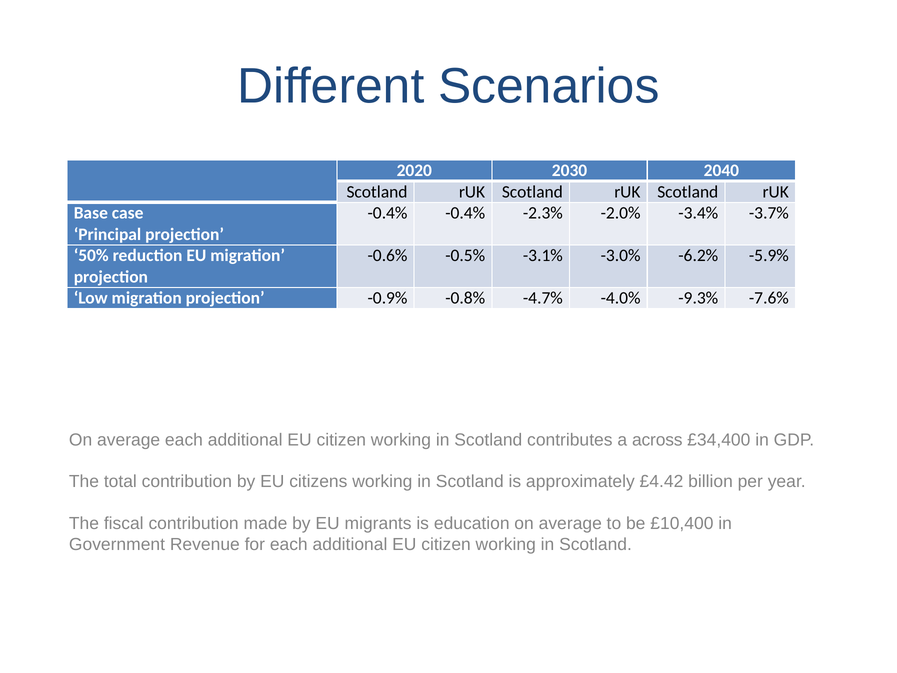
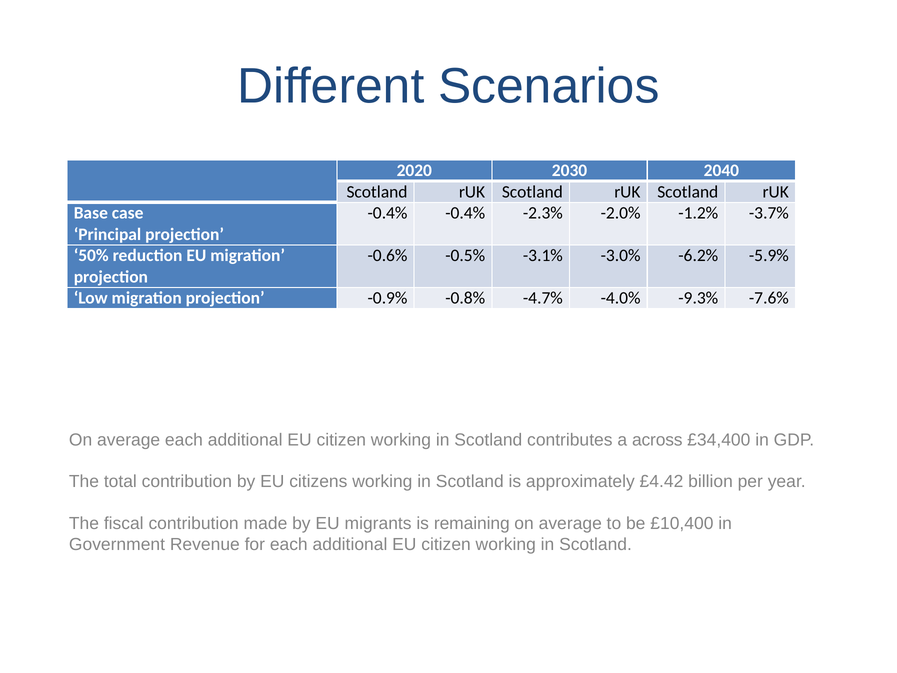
-3.4%: -3.4% -> -1.2%
education: education -> remaining
